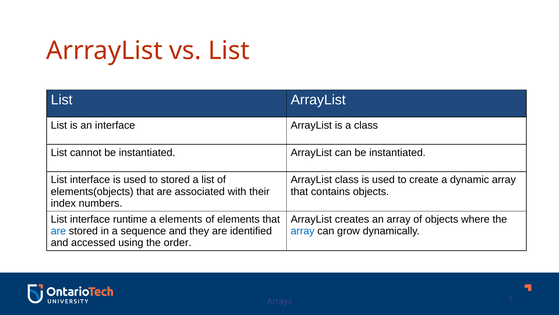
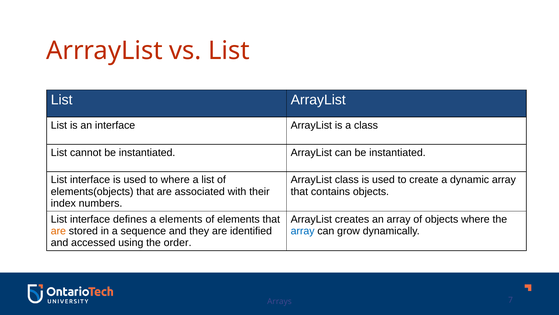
to stored: stored -> where
runtime: runtime -> defines
are at (58, 231) colour: blue -> orange
